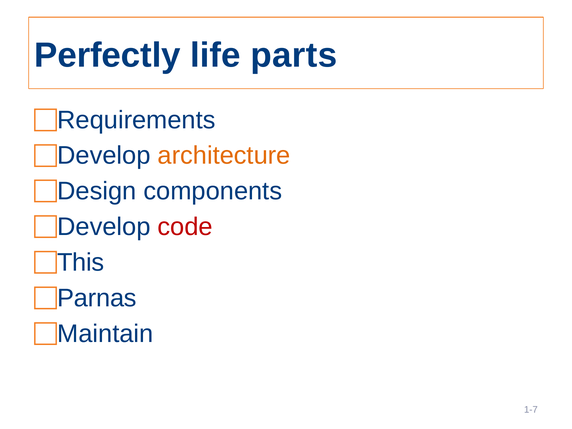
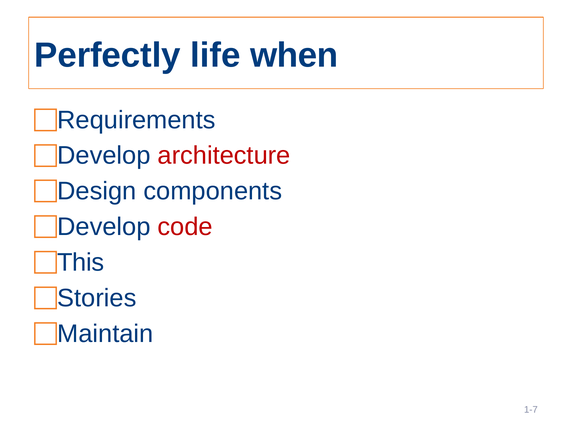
parts: parts -> when
architecture colour: orange -> red
Parnas: Parnas -> Stories
